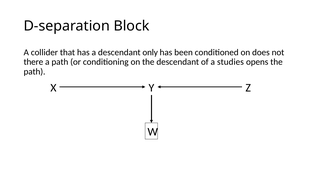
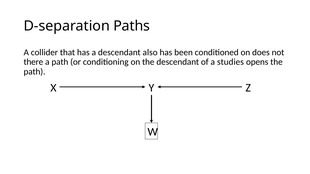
Block: Block -> Paths
only: only -> also
